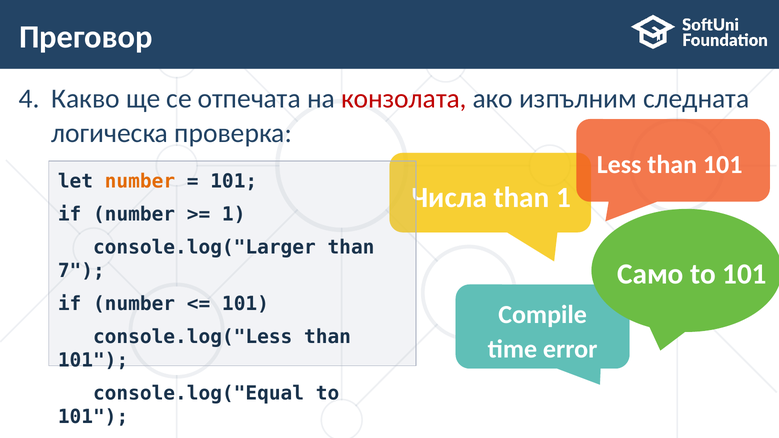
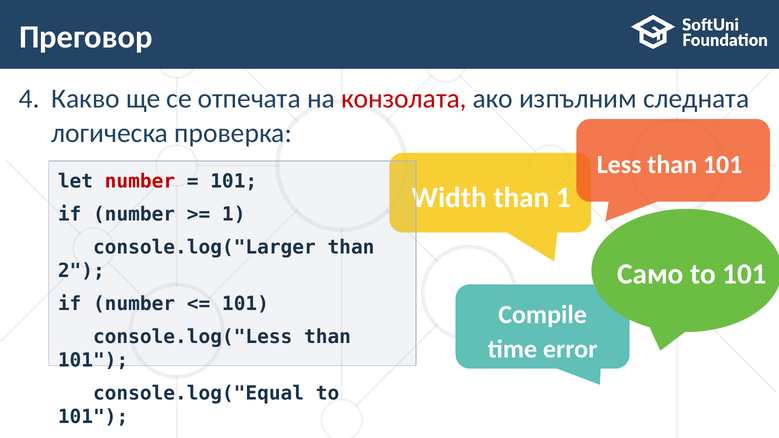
number at (140, 181) colour: orange -> red
Числа: Числа -> Width
7: 7 -> 2
